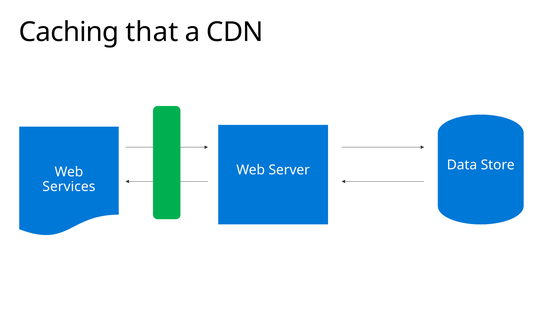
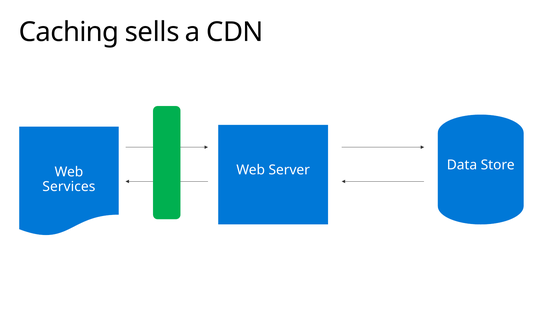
that: that -> sells
